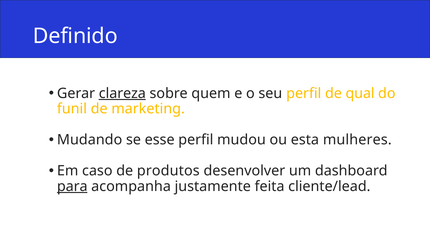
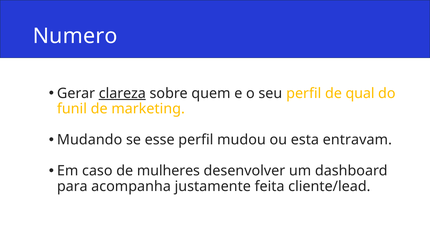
Definido: Definido -> Numero
mulheres: mulheres -> entravam
produtos: produtos -> mulheres
para underline: present -> none
